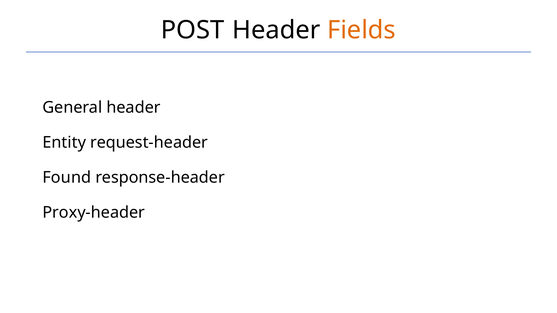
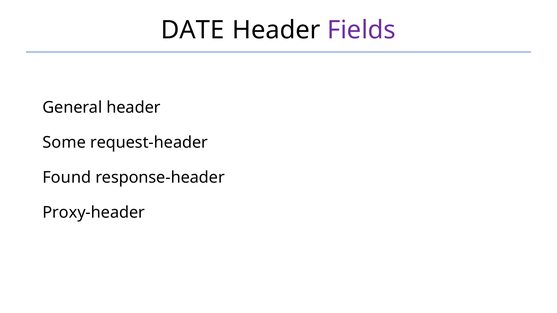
POST: POST -> DATE
Fields colour: orange -> purple
Entity: Entity -> Some
